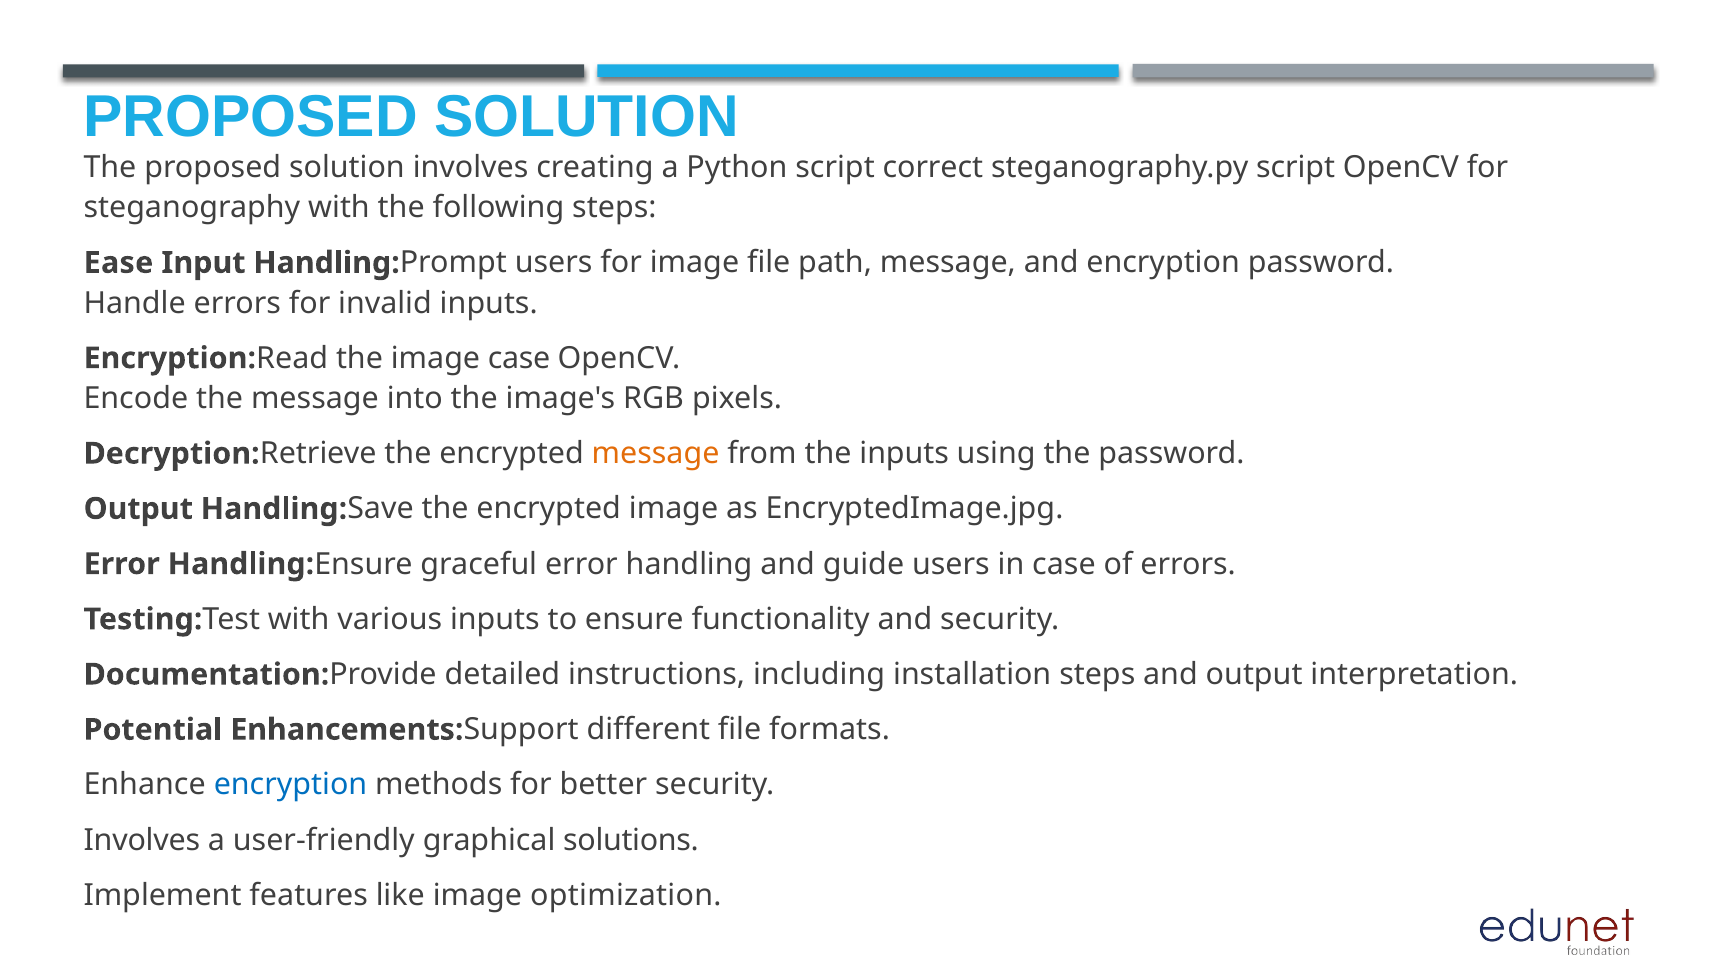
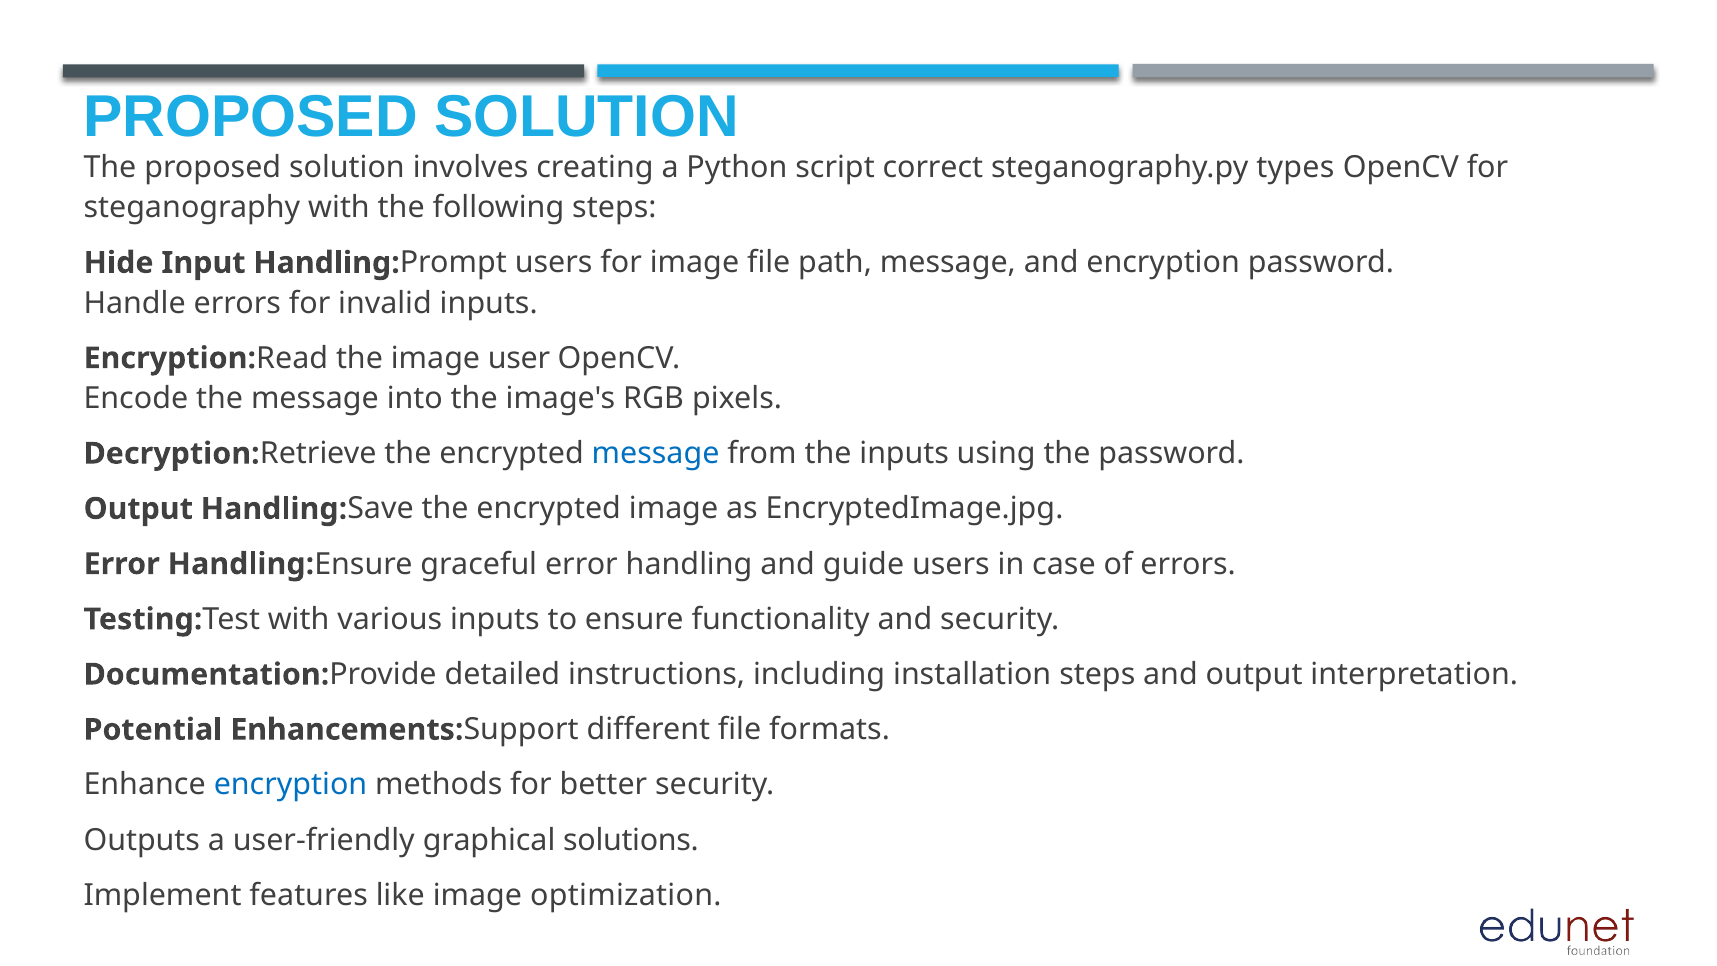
steganography.py script: script -> types
Ease: Ease -> Hide
image case: case -> user
message at (656, 453) colour: orange -> blue
Involves at (142, 840): Involves -> Outputs
